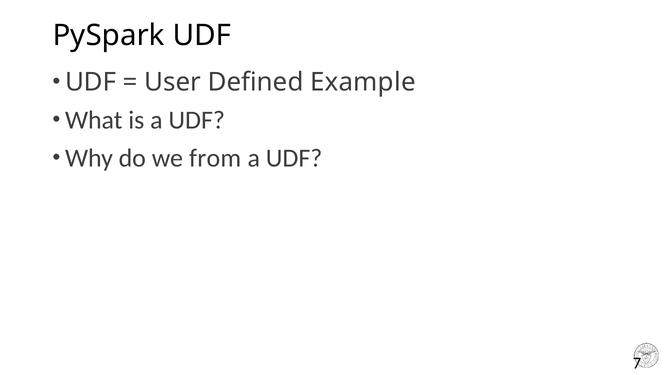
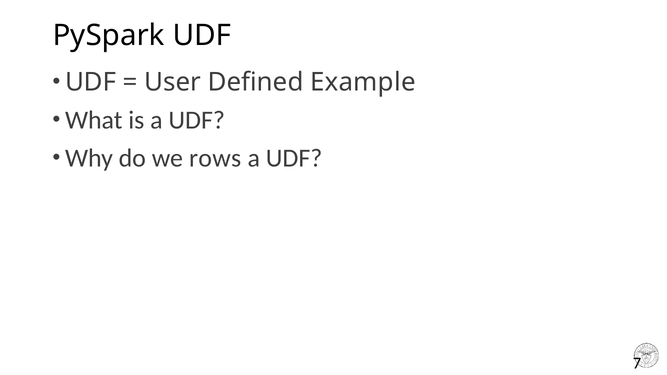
from: from -> rows
